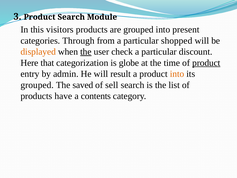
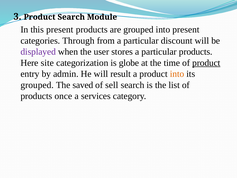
this visitors: visitors -> present
shopped: shopped -> discount
displayed colour: orange -> purple
the at (86, 52) underline: present -> none
check: check -> stores
particular discount: discount -> products
that: that -> site
have: have -> once
contents: contents -> services
